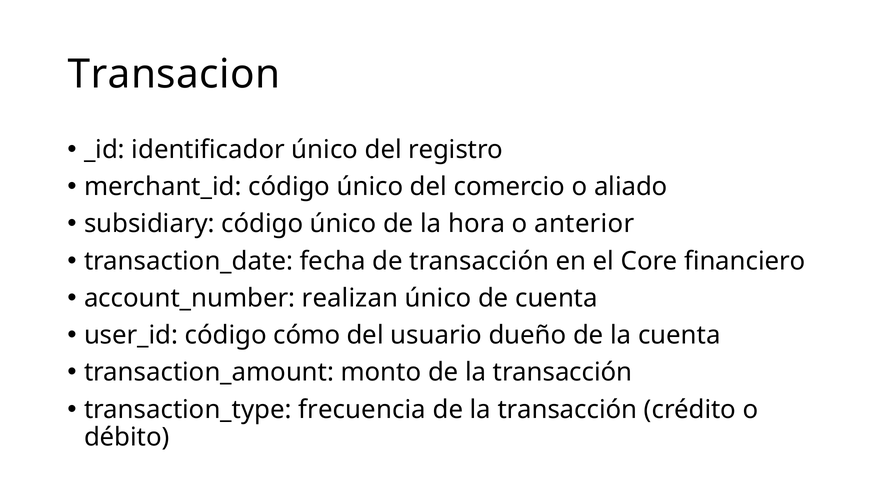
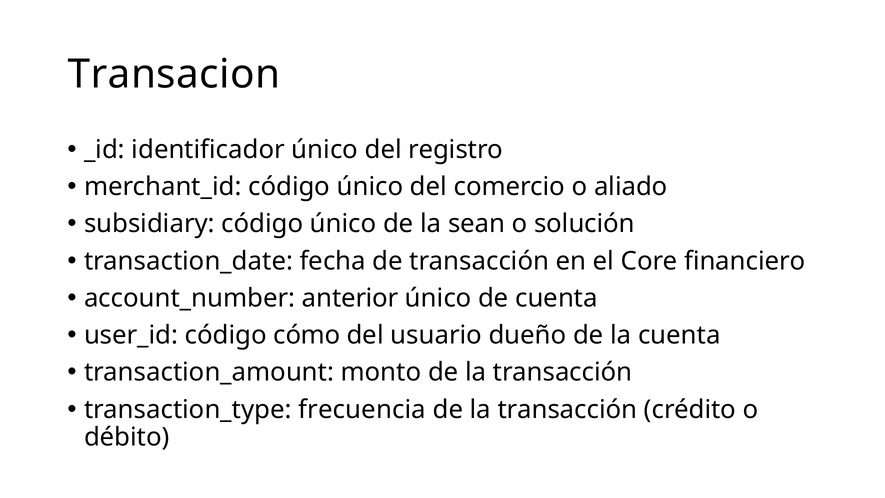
hora: hora -> sean
anterior: anterior -> solución
realizan: realizan -> anterior
